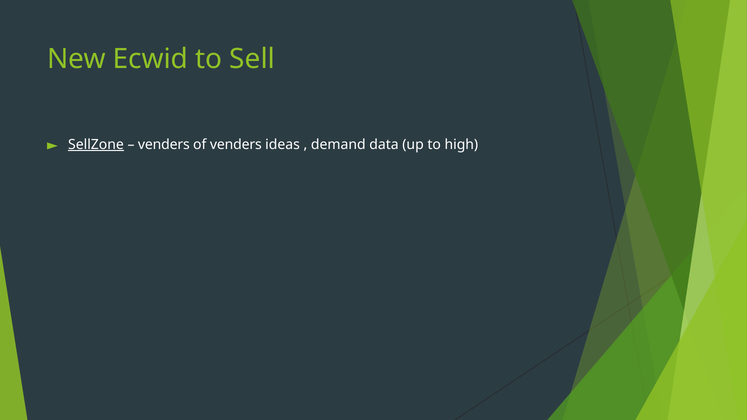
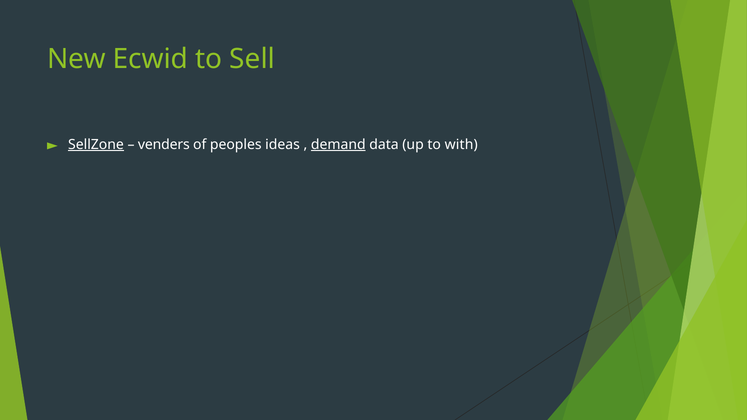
of venders: venders -> peoples
demand underline: none -> present
high: high -> with
